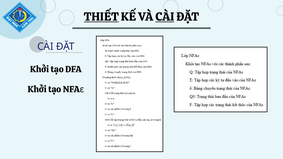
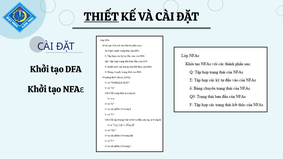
CÀI at (165, 17) underline: present -> none
